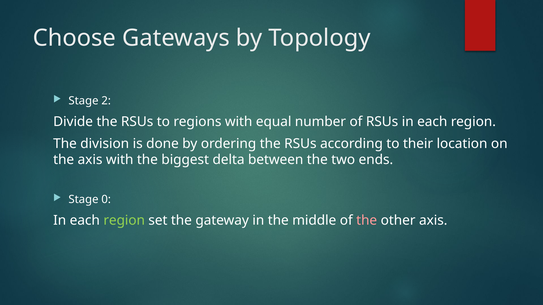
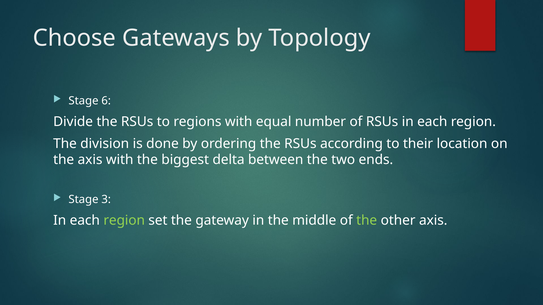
2: 2 -> 6
0: 0 -> 3
the at (367, 221) colour: pink -> light green
